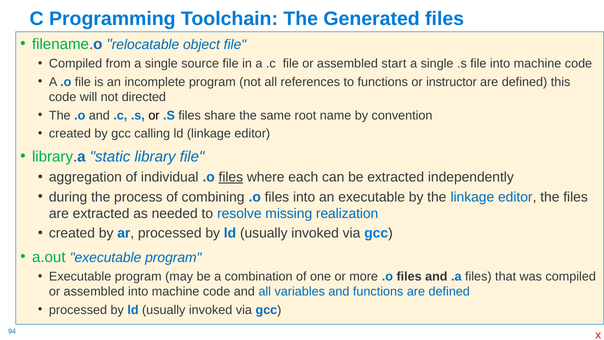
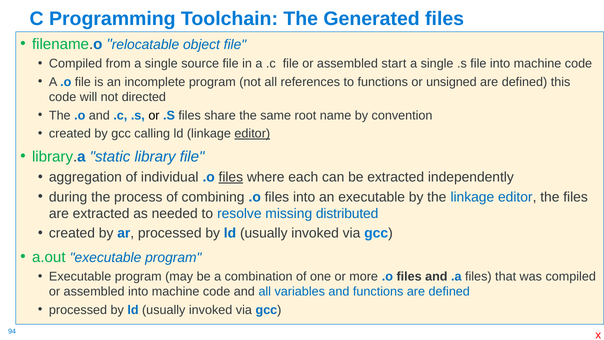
instructor: instructor -> unsigned
editor at (252, 134) underline: none -> present
realization: realization -> distributed
